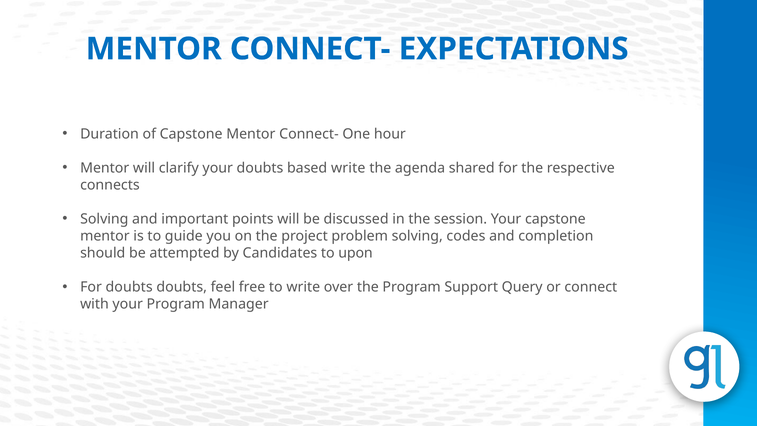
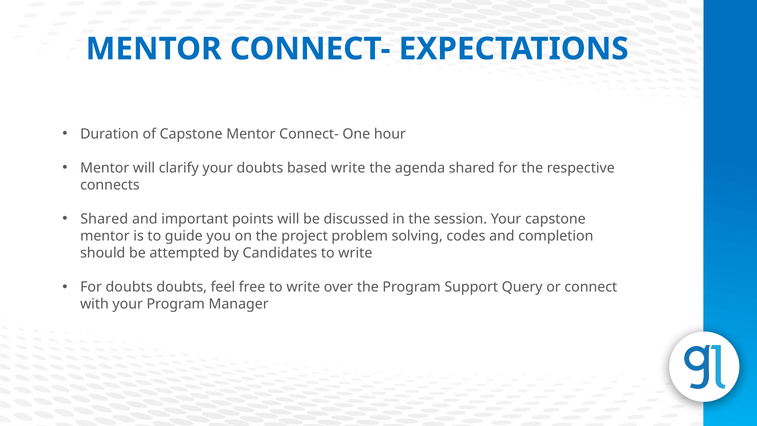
Solving at (104, 219): Solving -> Shared
Candidates to upon: upon -> write
